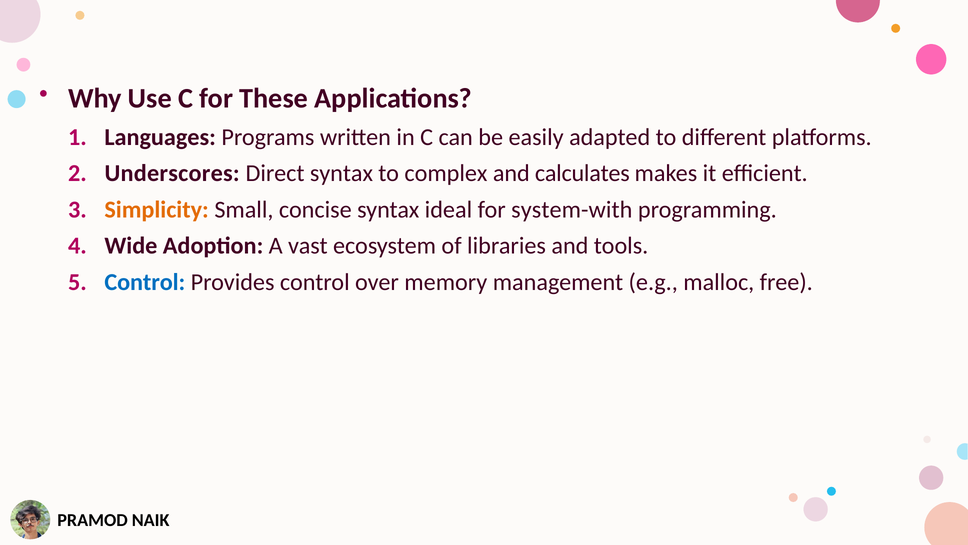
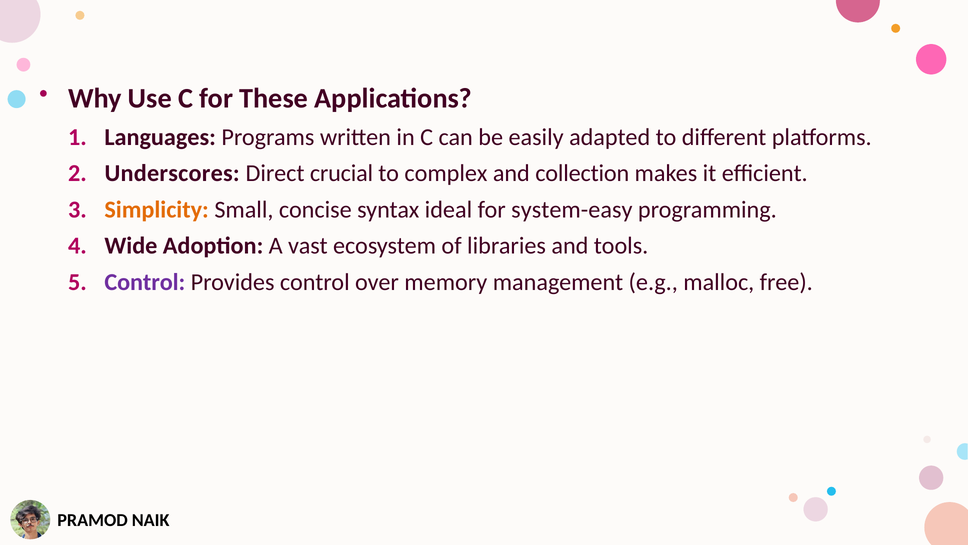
Direct syntax: syntax -> crucial
calculates: calculates -> collection
system-with: system-with -> system-easy
Control at (145, 282) colour: blue -> purple
